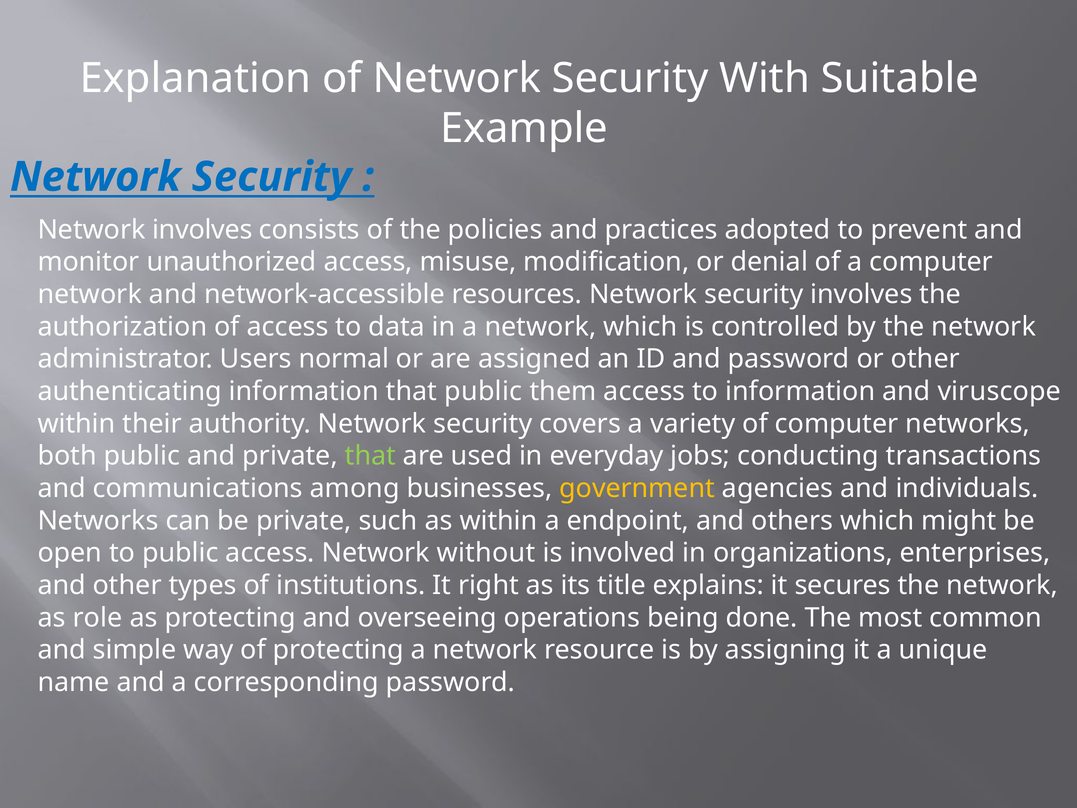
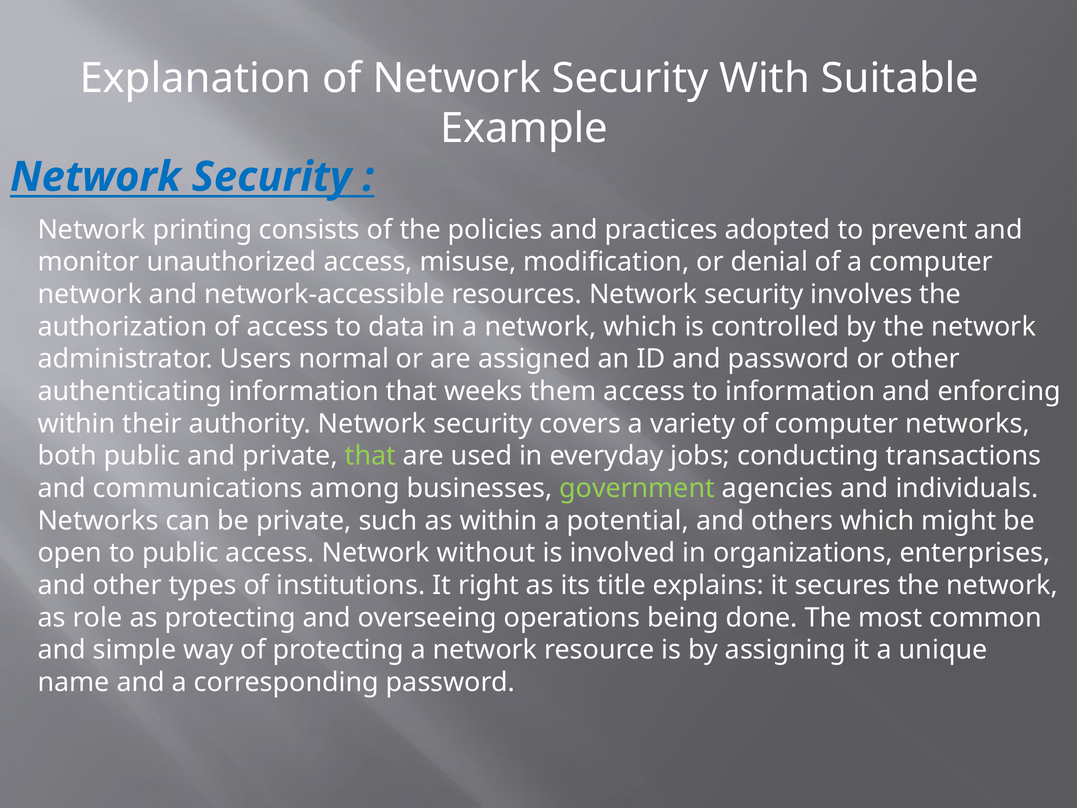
Network involves: involves -> printing
that public: public -> weeks
viruscope: viruscope -> enforcing
government colour: yellow -> light green
endpoint: endpoint -> potential
